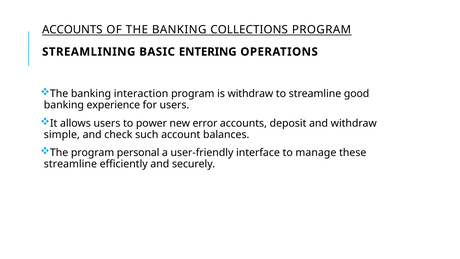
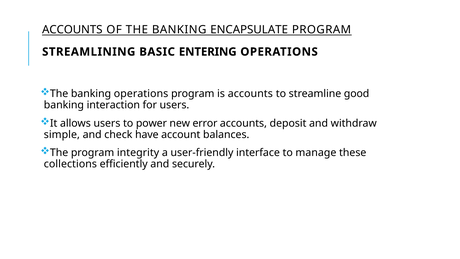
COLLECTIONS: COLLECTIONS -> ENCAPSULATE
banking interaction: interaction -> operations
is withdraw: withdraw -> accounts
experience: experience -> interaction
such: such -> have
personal: personal -> integrity
streamline at (70, 164): streamline -> collections
